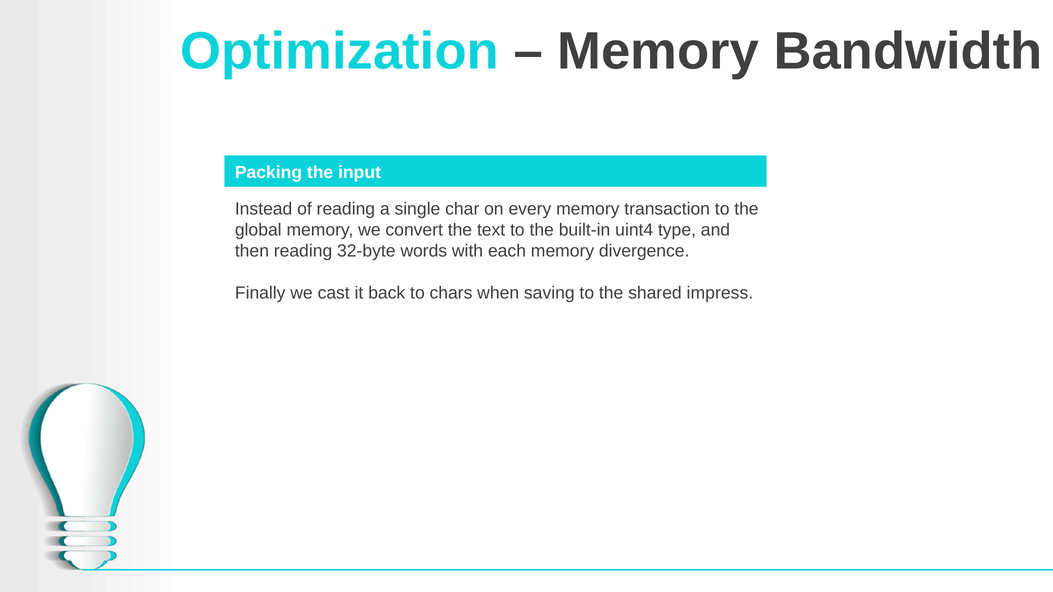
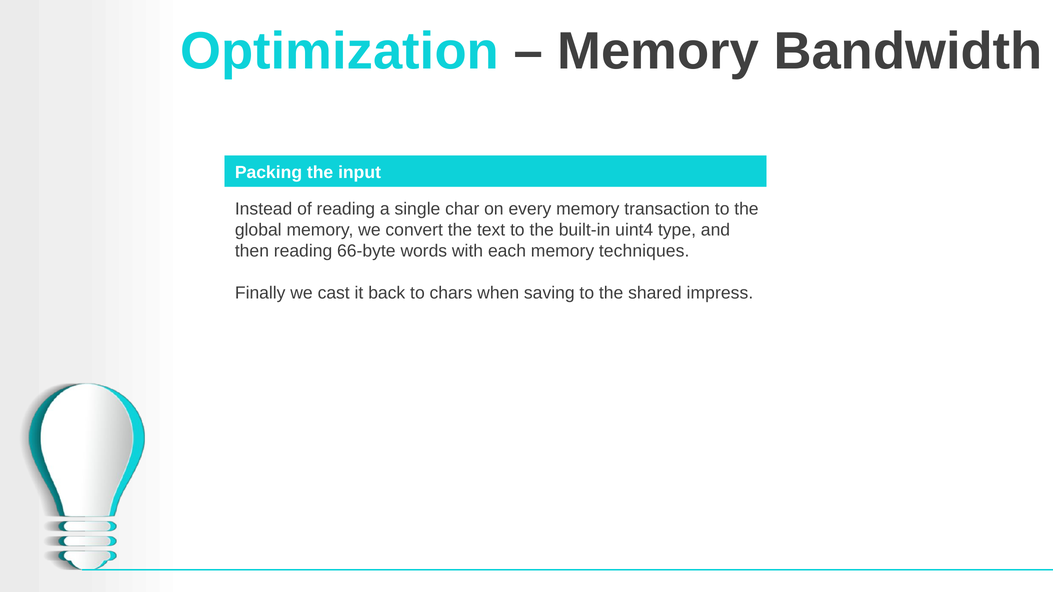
32-byte: 32-byte -> 66-byte
divergence: divergence -> techniques
